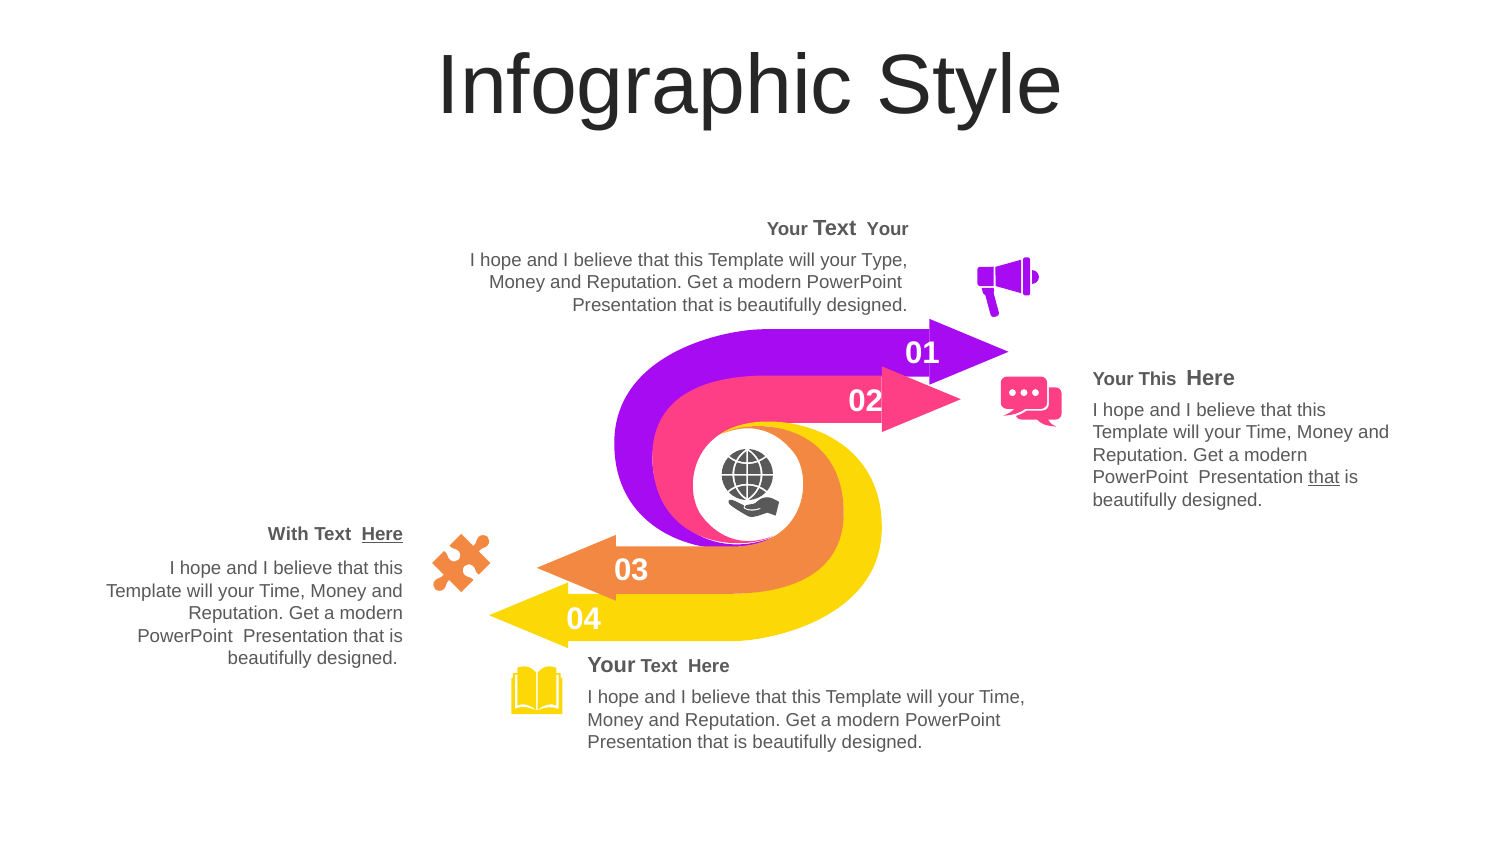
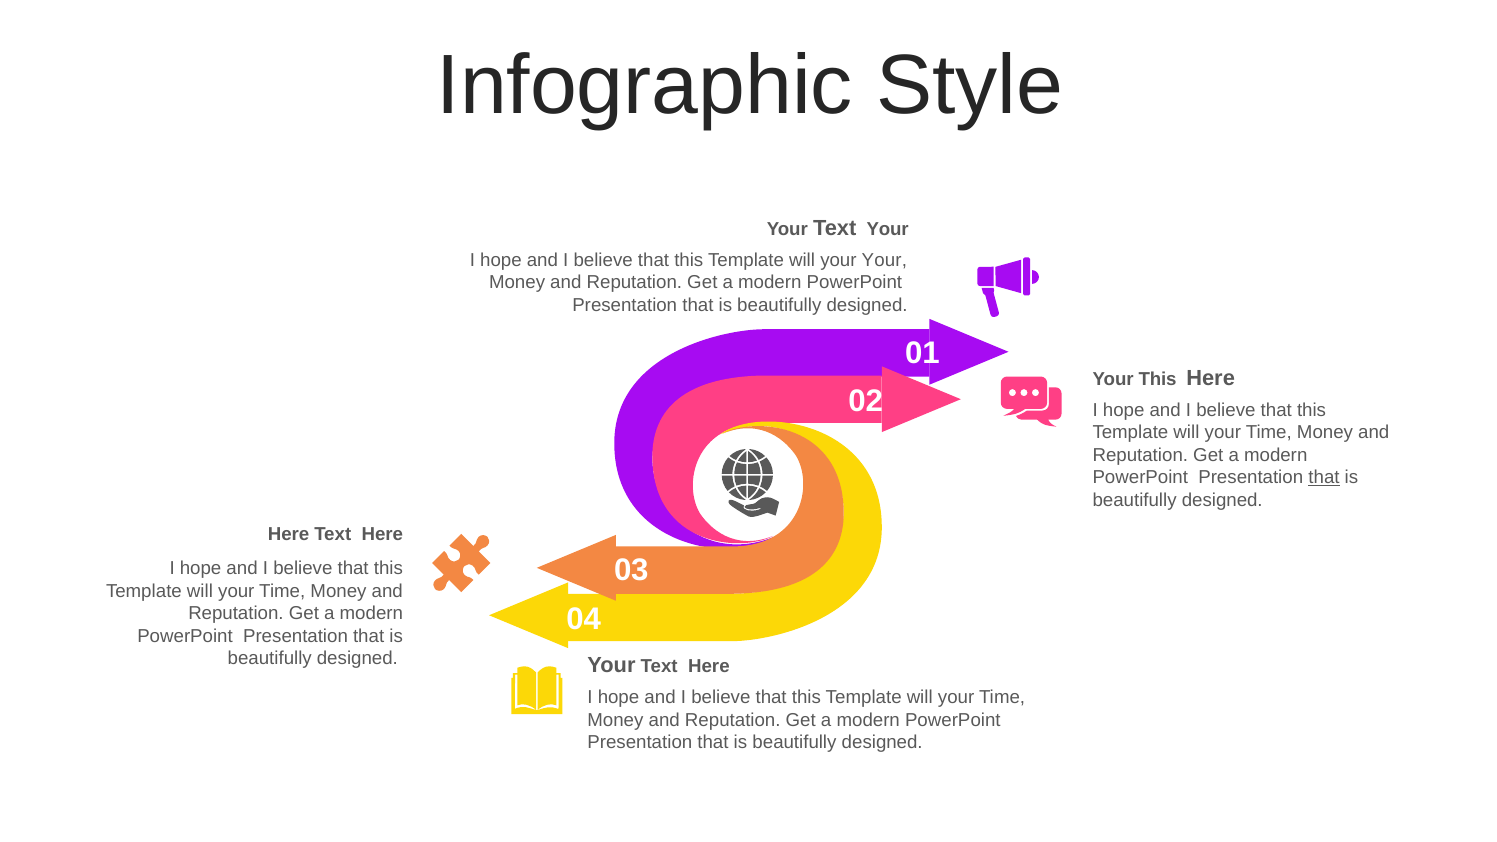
your Type: Type -> Your
With at (288, 535): With -> Here
Here at (382, 535) underline: present -> none
